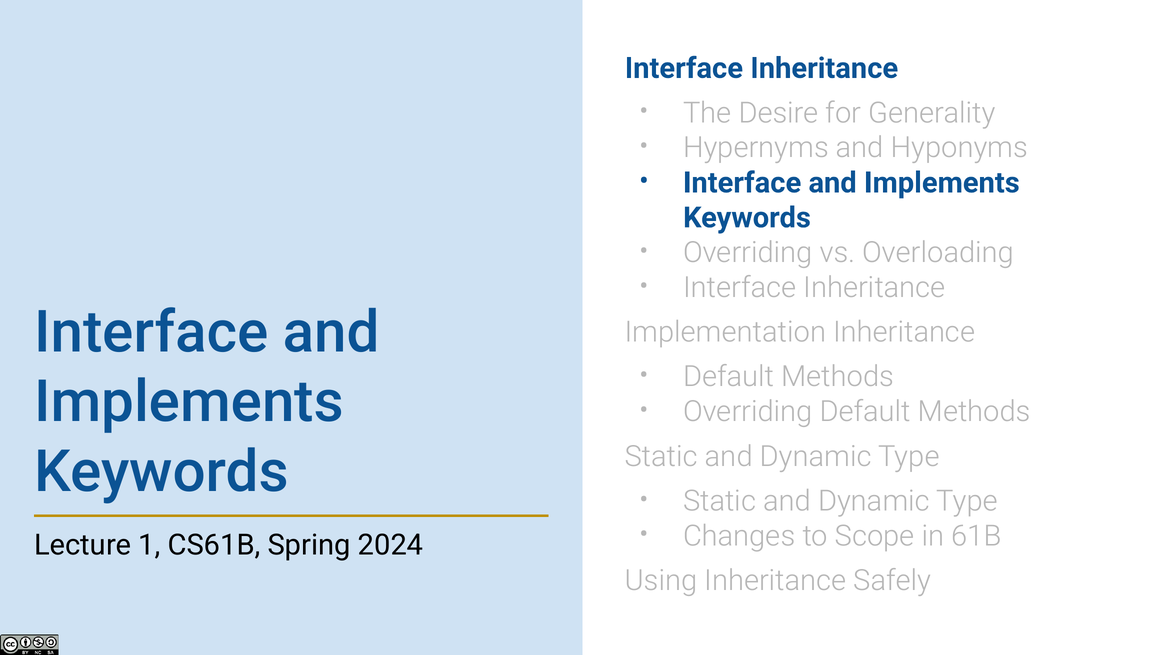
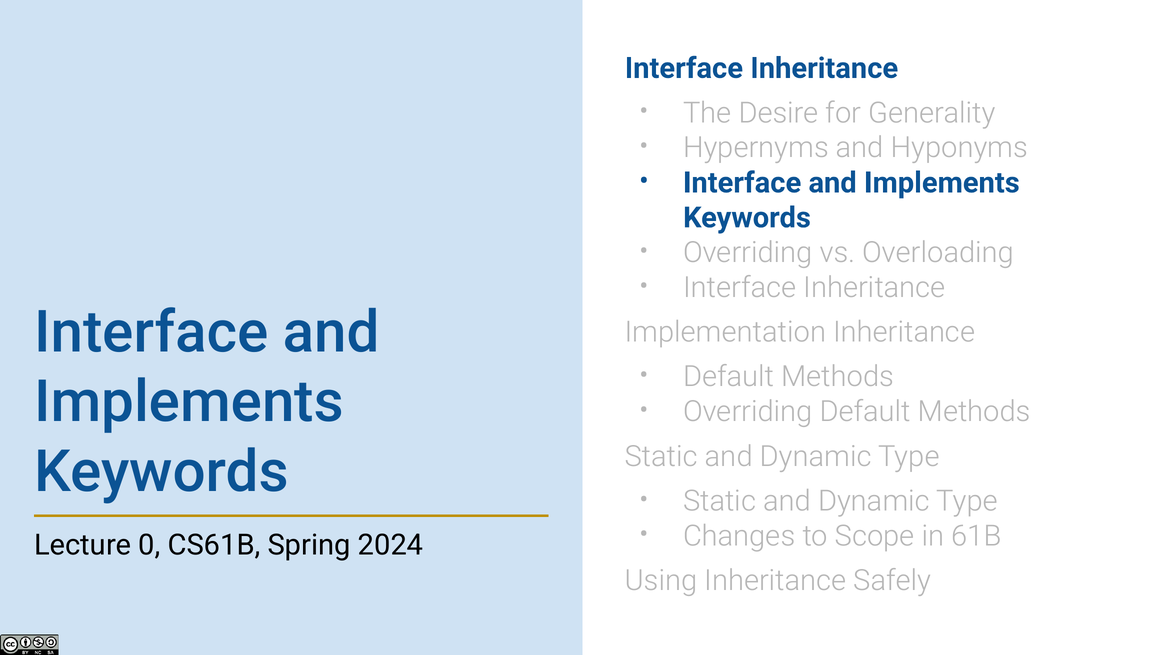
1: 1 -> 0
